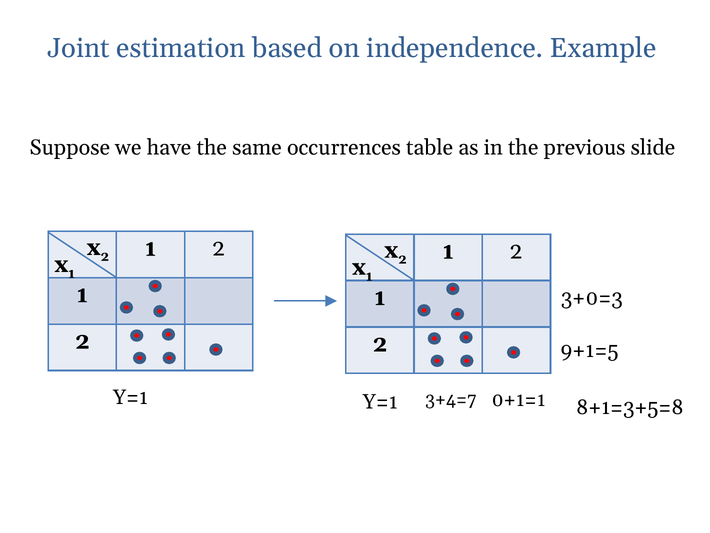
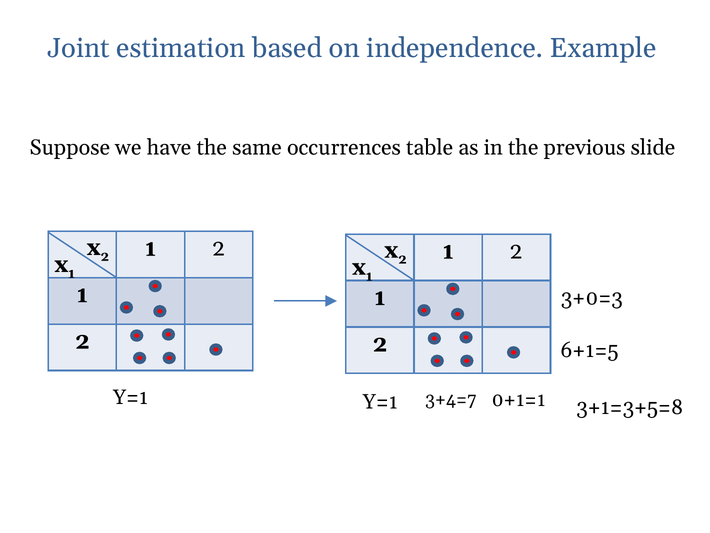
9+1=5: 9+1=5 -> 6+1=5
8+1=3+5=8: 8+1=3+5=8 -> 3+1=3+5=8
